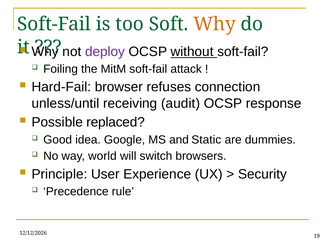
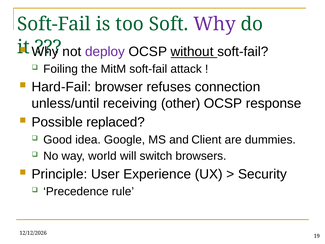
Why at (215, 24) colour: orange -> purple
audit: audit -> other
Static: Static -> Client
